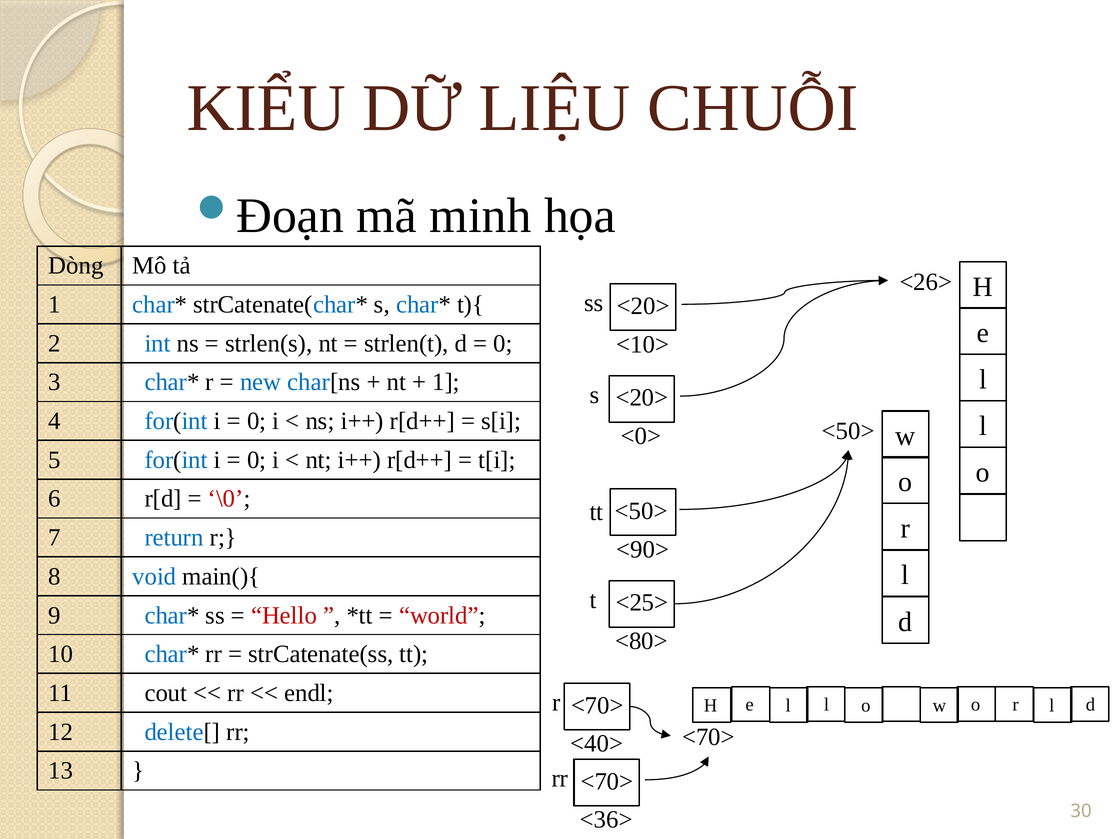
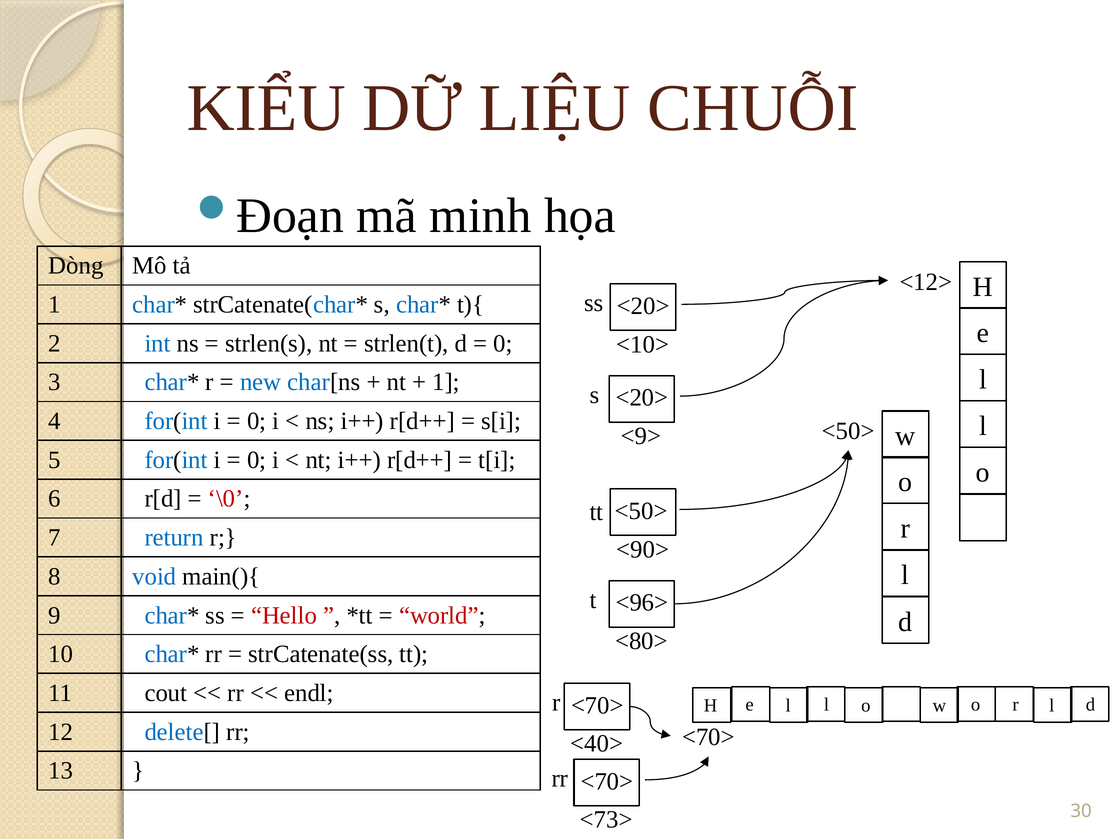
<26>: <26> -> <12>
<0>: <0> -> <9>
<25>: <25> -> <96>
<36>: <36> -> <73>
